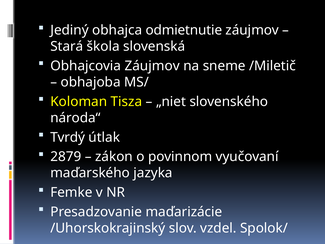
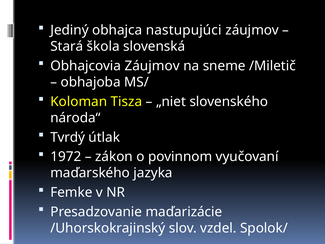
odmietnutie: odmietnutie -> nastupujúci
2879: 2879 -> 1972
